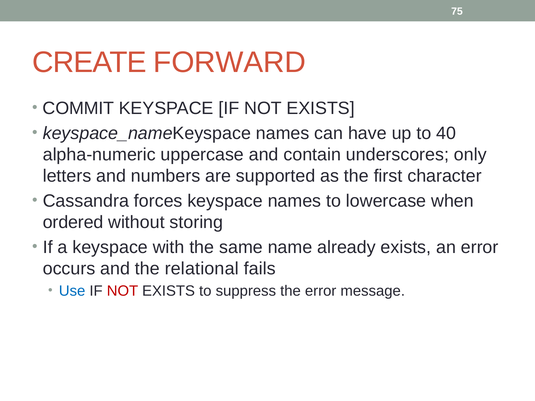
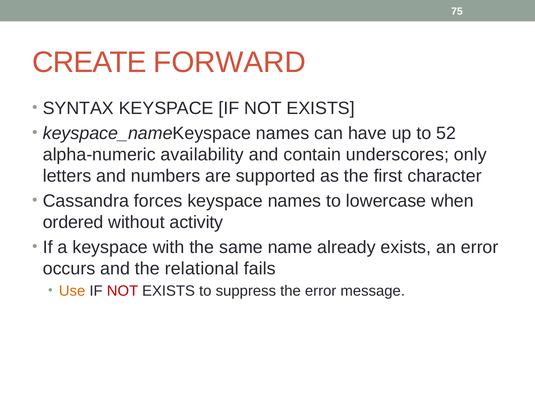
COMMIT: COMMIT -> SYNTAX
40: 40 -> 52
uppercase: uppercase -> availability
storing: storing -> activity
Use colour: blue -> orange
